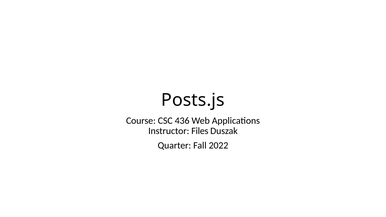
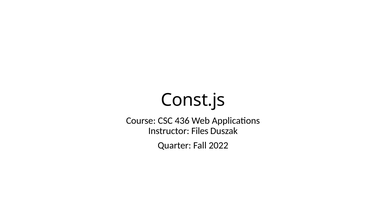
Posts.js: Posts.js -> Const.js
